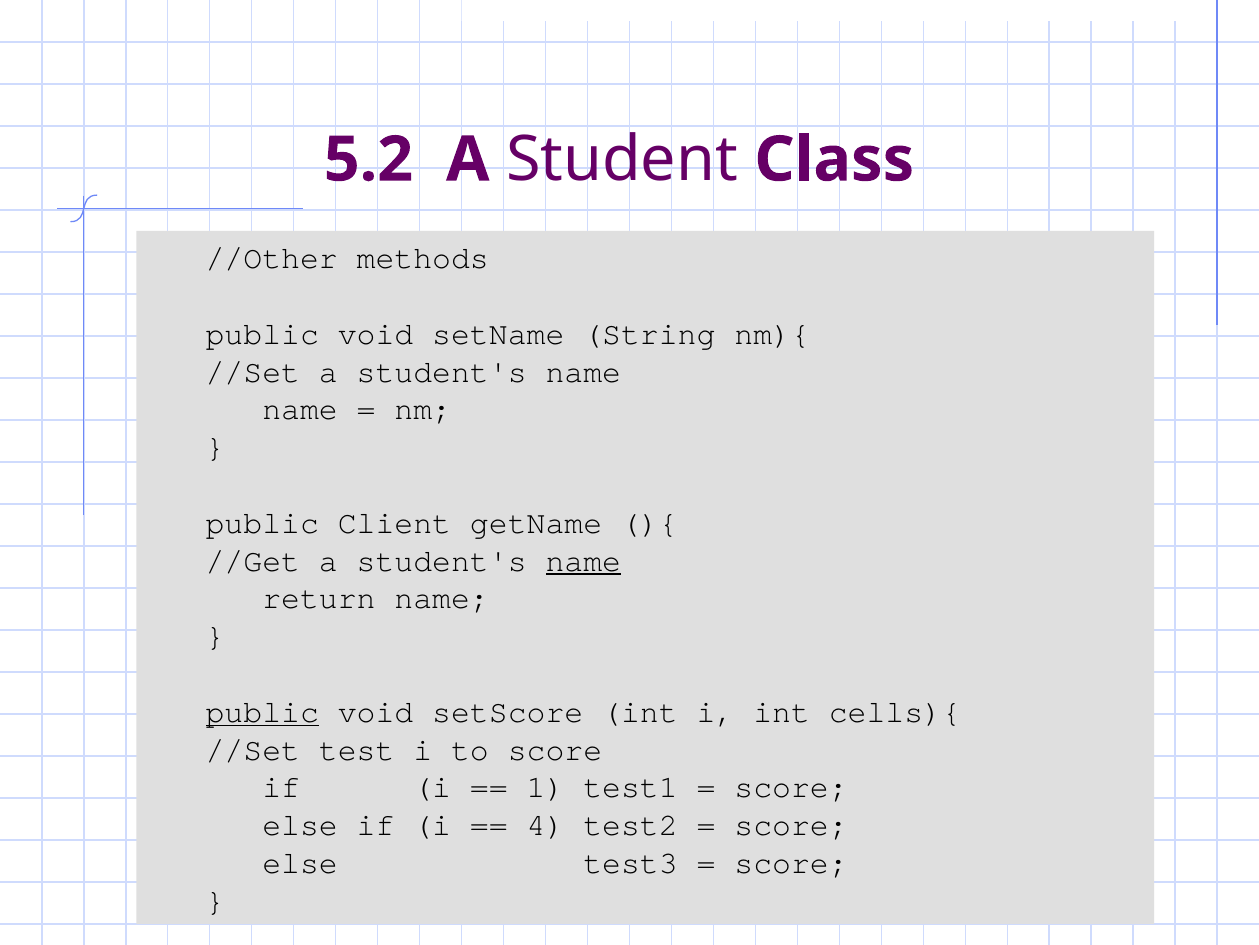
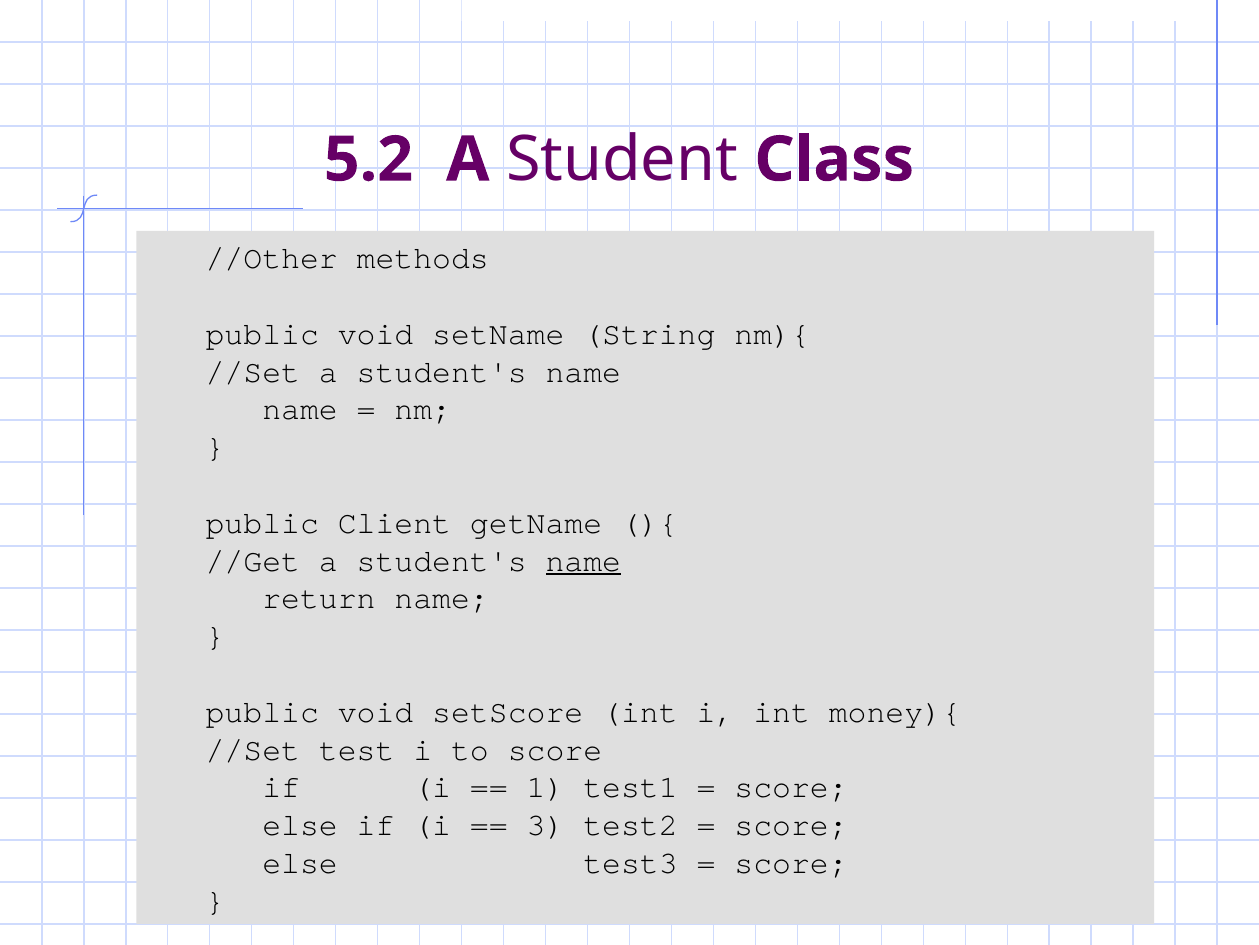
public at (262, 711) underline: present -> none
cells){: cells){ -> money){
4: 4 -> 3
